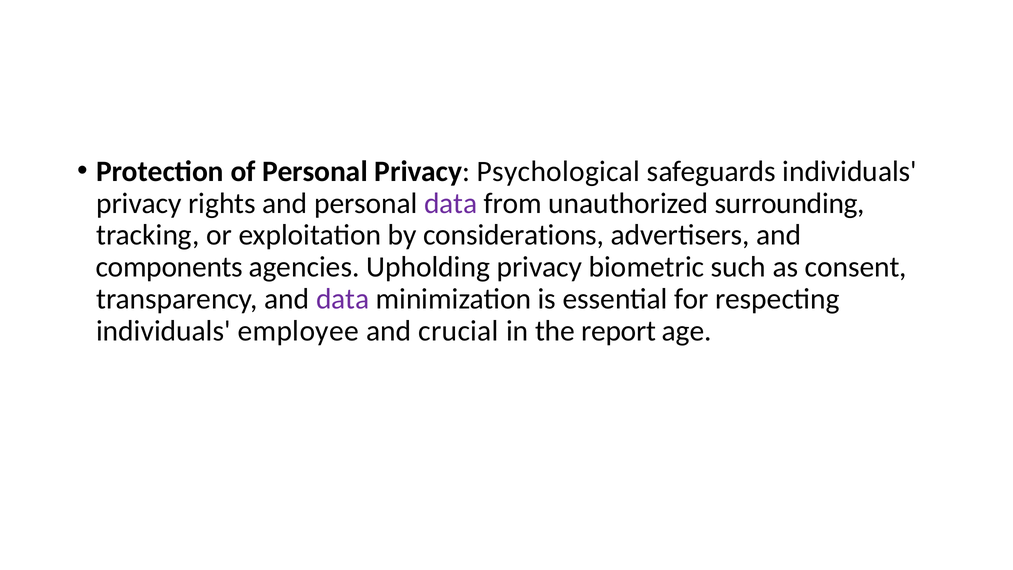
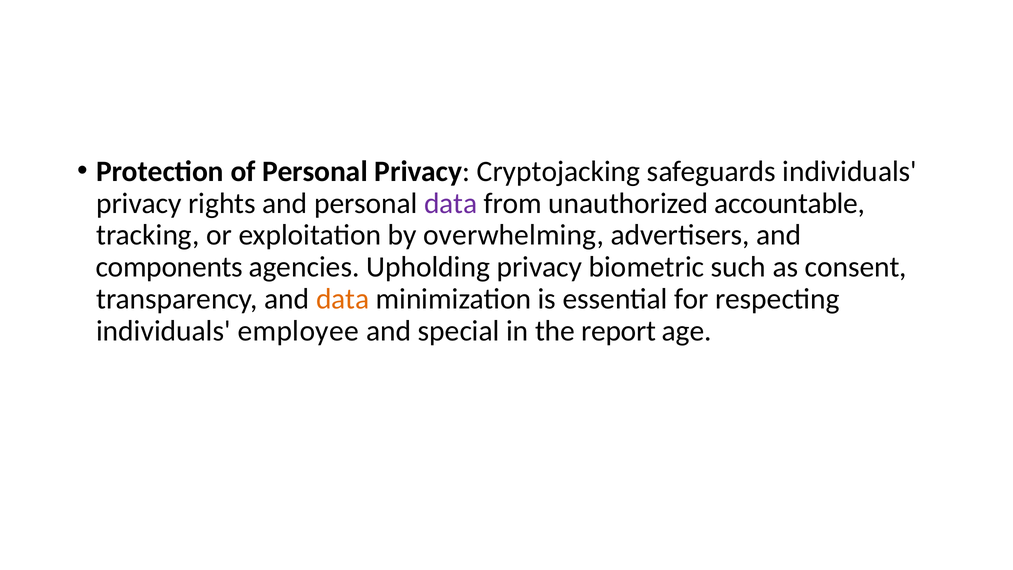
Psychological: Psychological -> Cryptojacking
surrounding: surrounding -> accountable
considerations: considerations -> overwhelming
data at (343, 299) colour: purple -> orange
crucial: crucial -> special
